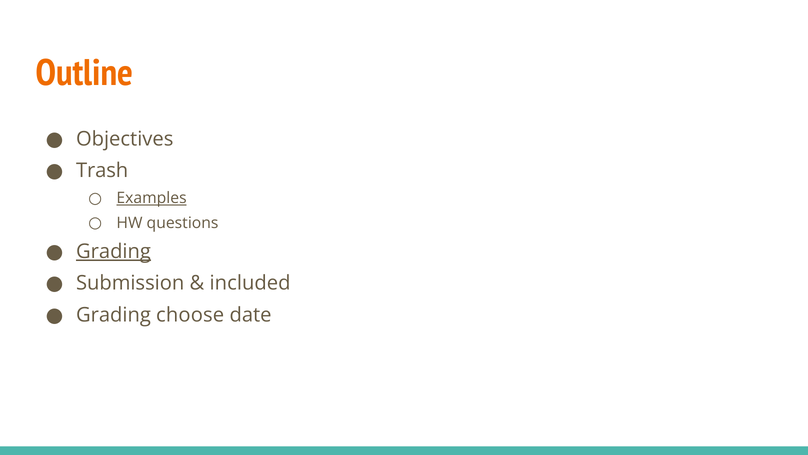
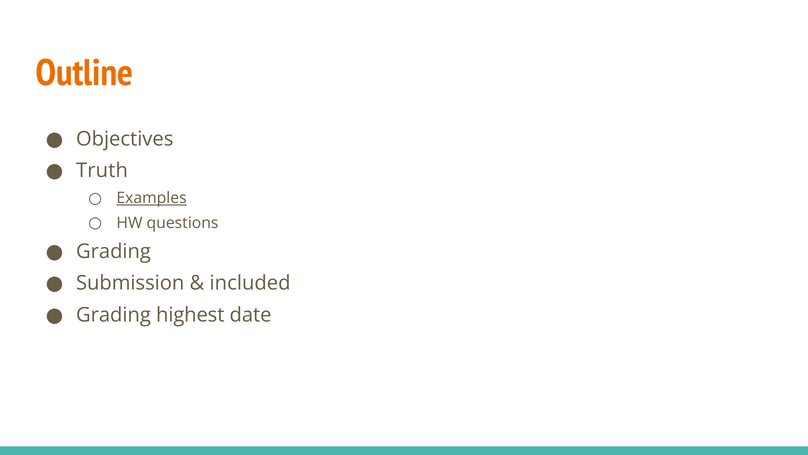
Trash: Trash -> Truth
Grading at (113, 251) underline: present -> none
choose: choose -> highest
